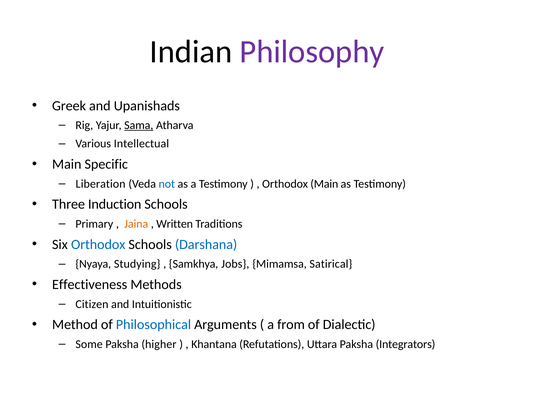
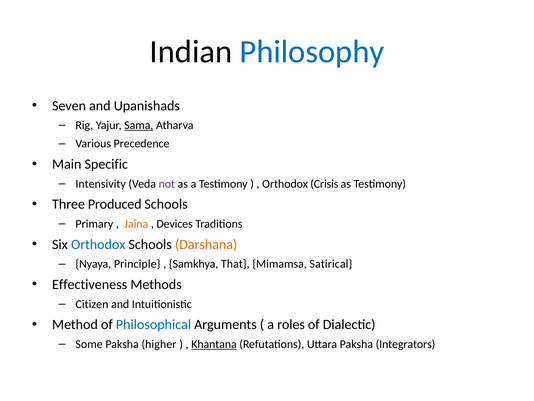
Philosophy colour: purple -> blue
Greek: Greek -> Seven
Intellectual: Intellectual -> Precedence
Liberation: Liberation -> Intensivity
not colour: blue -> purple
Orthodox Main: Main -> Crisis
Induction: Induction -> Produced
Written: Written -> Devices
Darshana colour: blue -> orange
Studying: Studying -> Principle
Jobs: Jobs -> That
from: from -> roles
Khantana underline: none -> present
